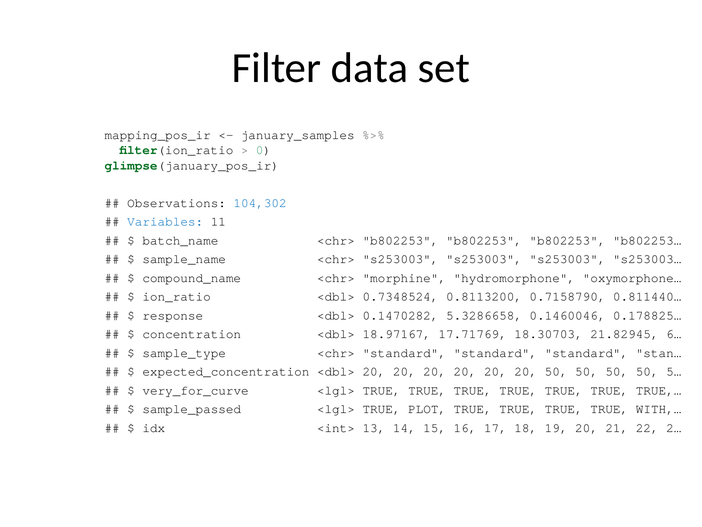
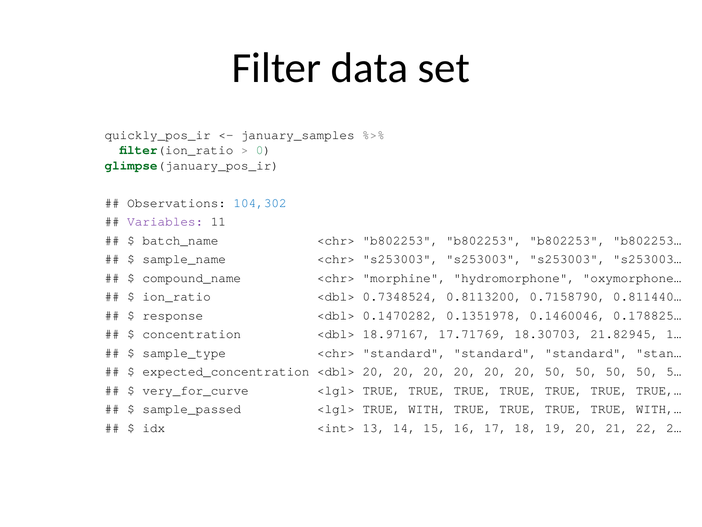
mapping_pos_ir: mapping_pos_ir -> quickly_pos_ir
Variables colour: blue -> purple
5.3286658: 5.3286658 -> 0.1351978
6…: 6… -> 1…
PLOT: PLOT -> WITH
